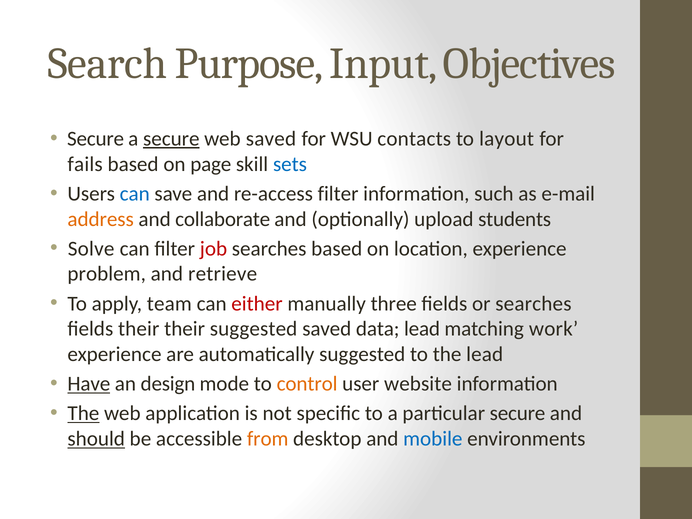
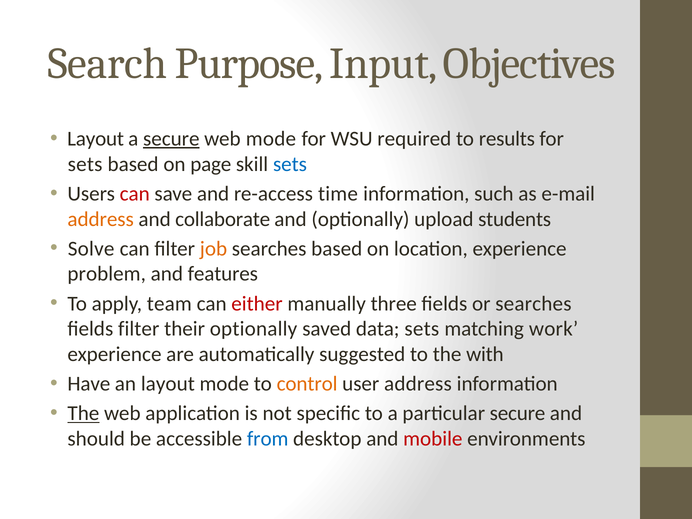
Secure at (96, 139): Secure -> Layout
web saved: saved -> mode
contacts: contacts -> required
layout: layout -> results
fails at (85, 164): fails -> sets
can at (135, 194) colour: blue -> red
re-access filter: filter -> time
job colour: red -> orange
retrieve: retrieve -> features
fields their: their -> filter
their suggested: suggested -> optionally
data lead: lead -> sets
the lead: lead -> with
Have underline: present -> none
an design: design -> layout
user website: website -> address
should underline: present -> none
from colour: orange -> blue
mobile colour: blue -> red
